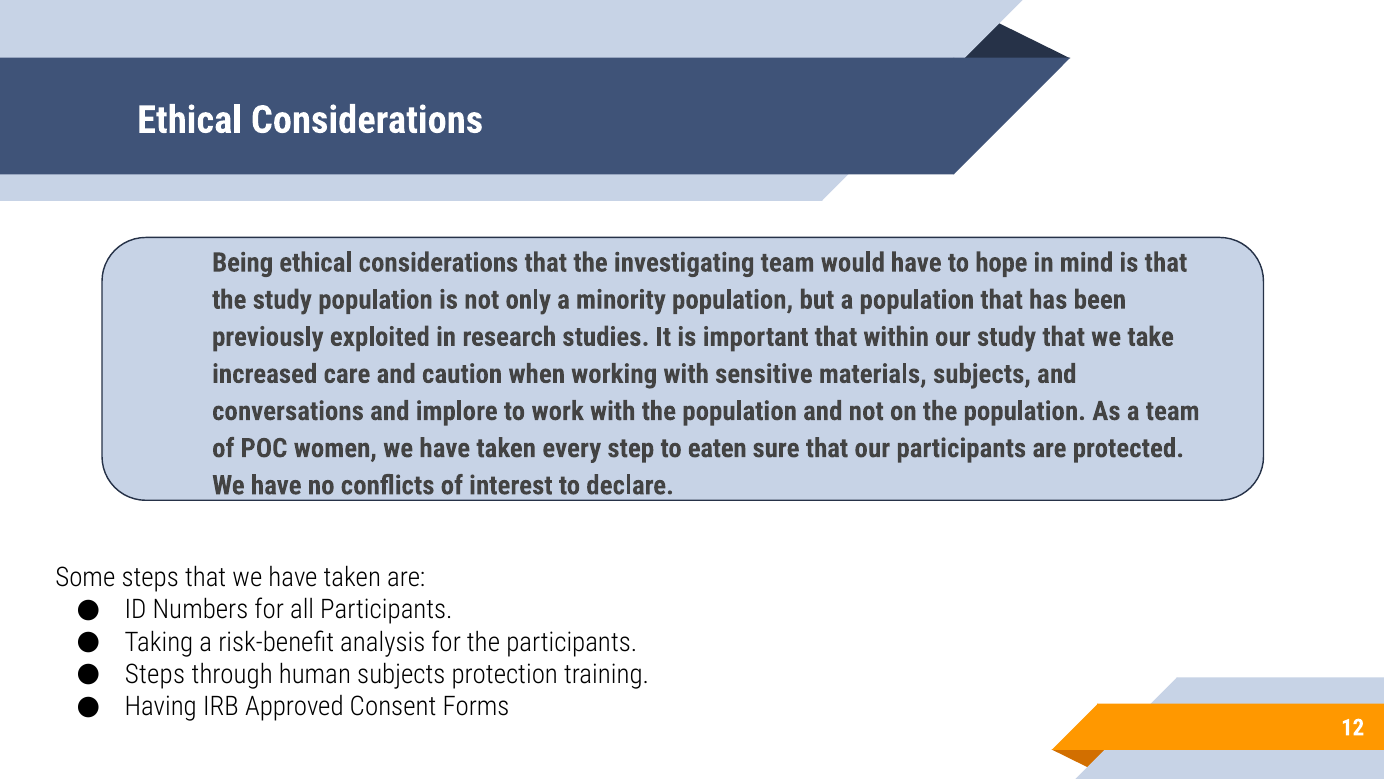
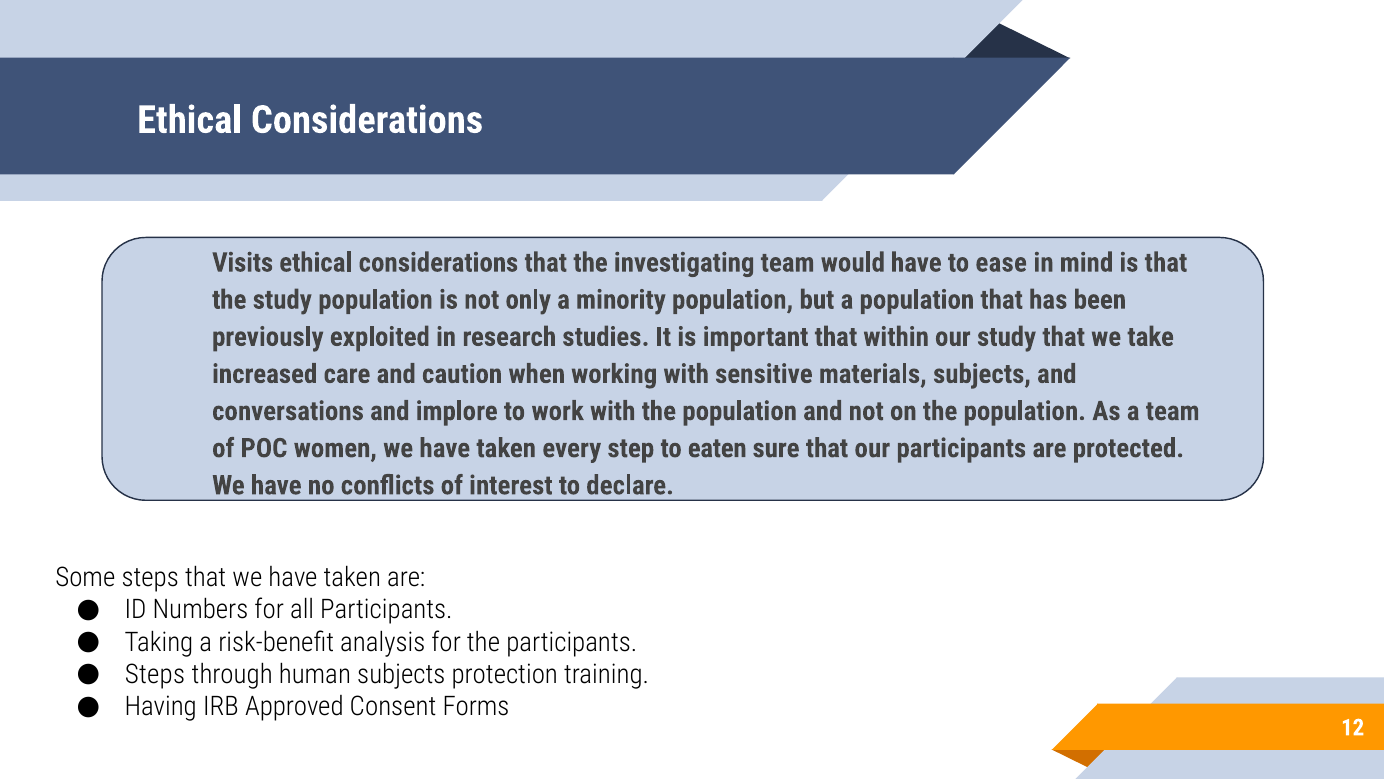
Being: Being -> Visits
hope: hope -> ease
